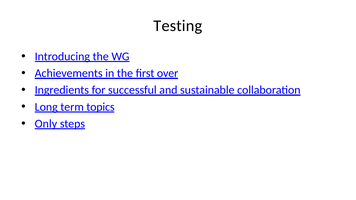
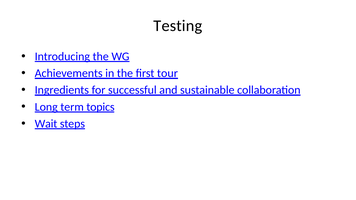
over: over -> tour
Only: Only -> Wait
